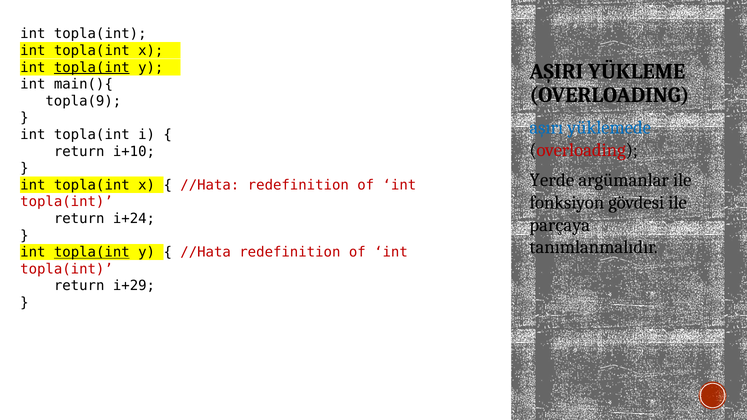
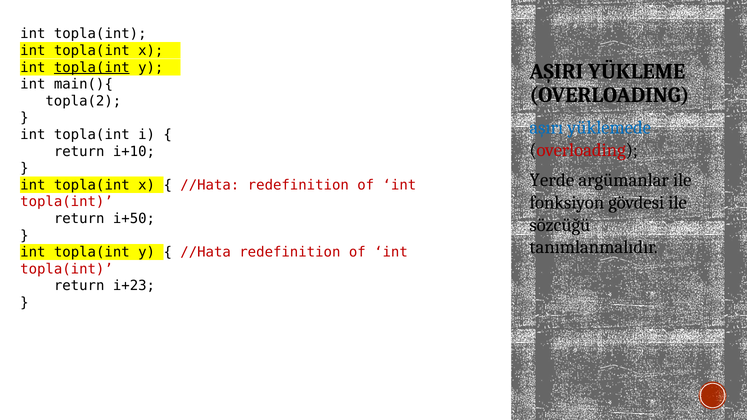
topla(9: topla(9 -> topla(2
i+24: i+24 -> i+50
parçaya: parçaya -> sözcüğü
topla(int at (92, 252) underline: present -> none
i+29: i+29 -> i+23
